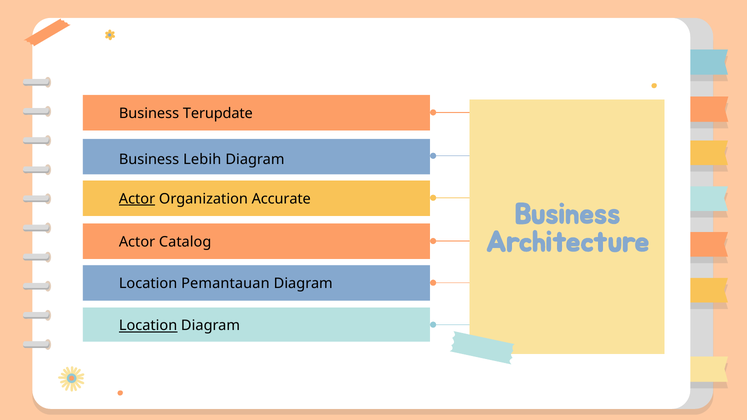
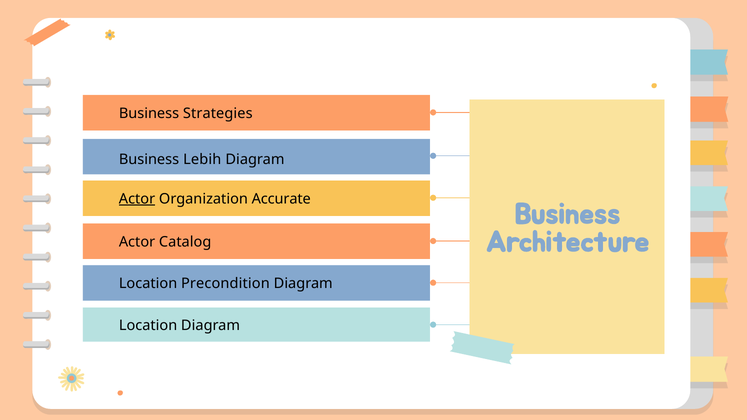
Terupdate: Terupdate -> Strategies
Pemantauan: Pemantauan -> Precondition
Location at (148, 326) underline: present -> none
